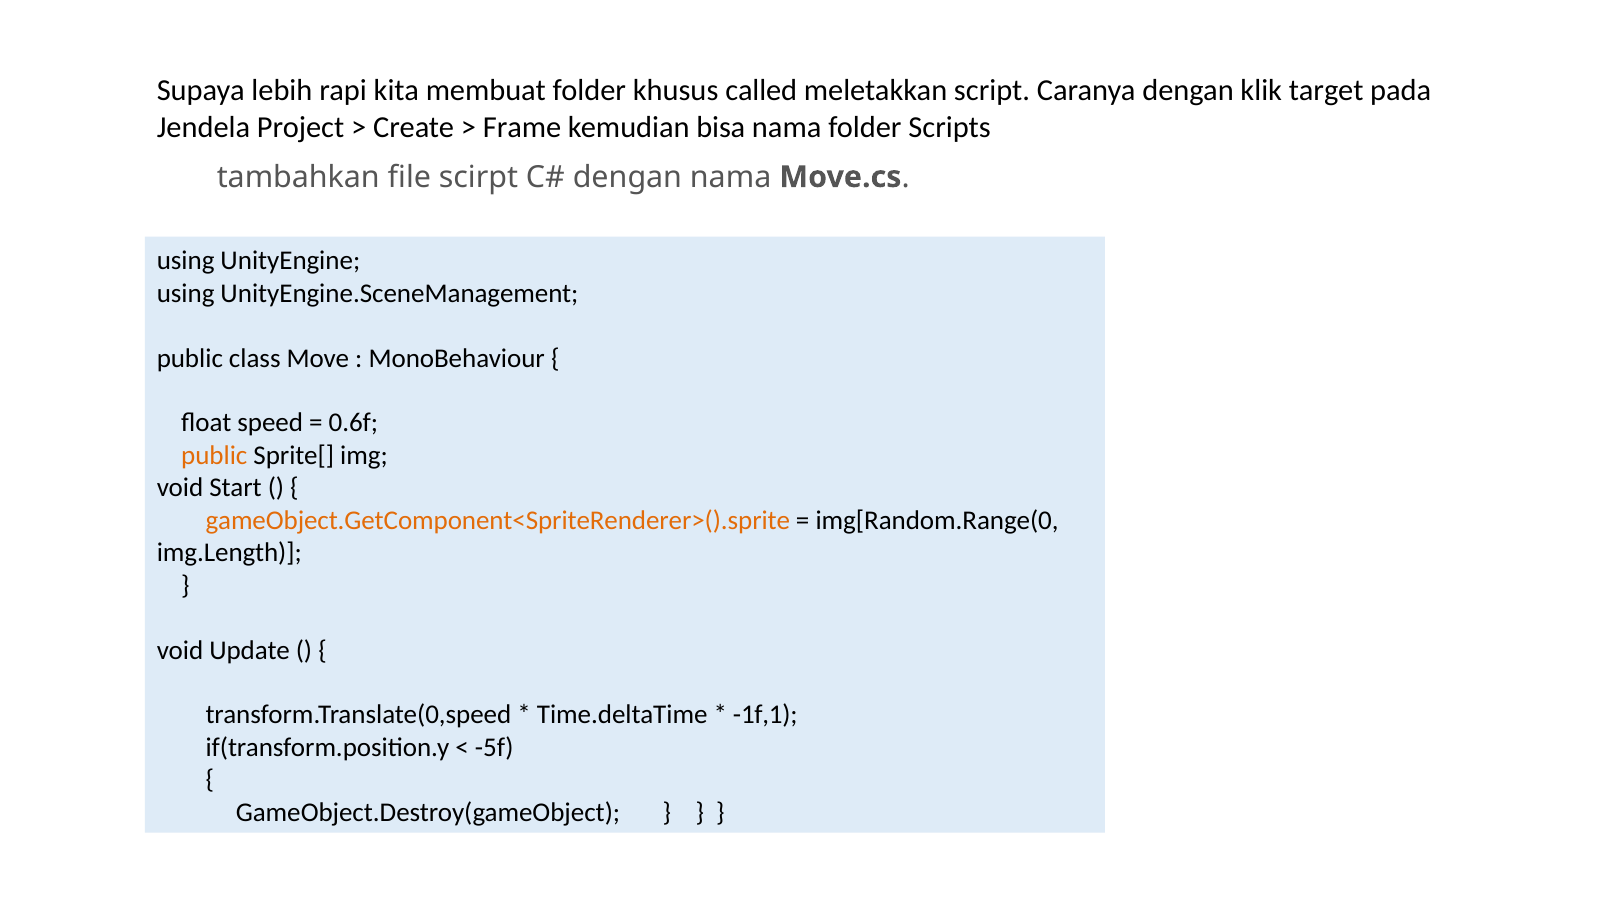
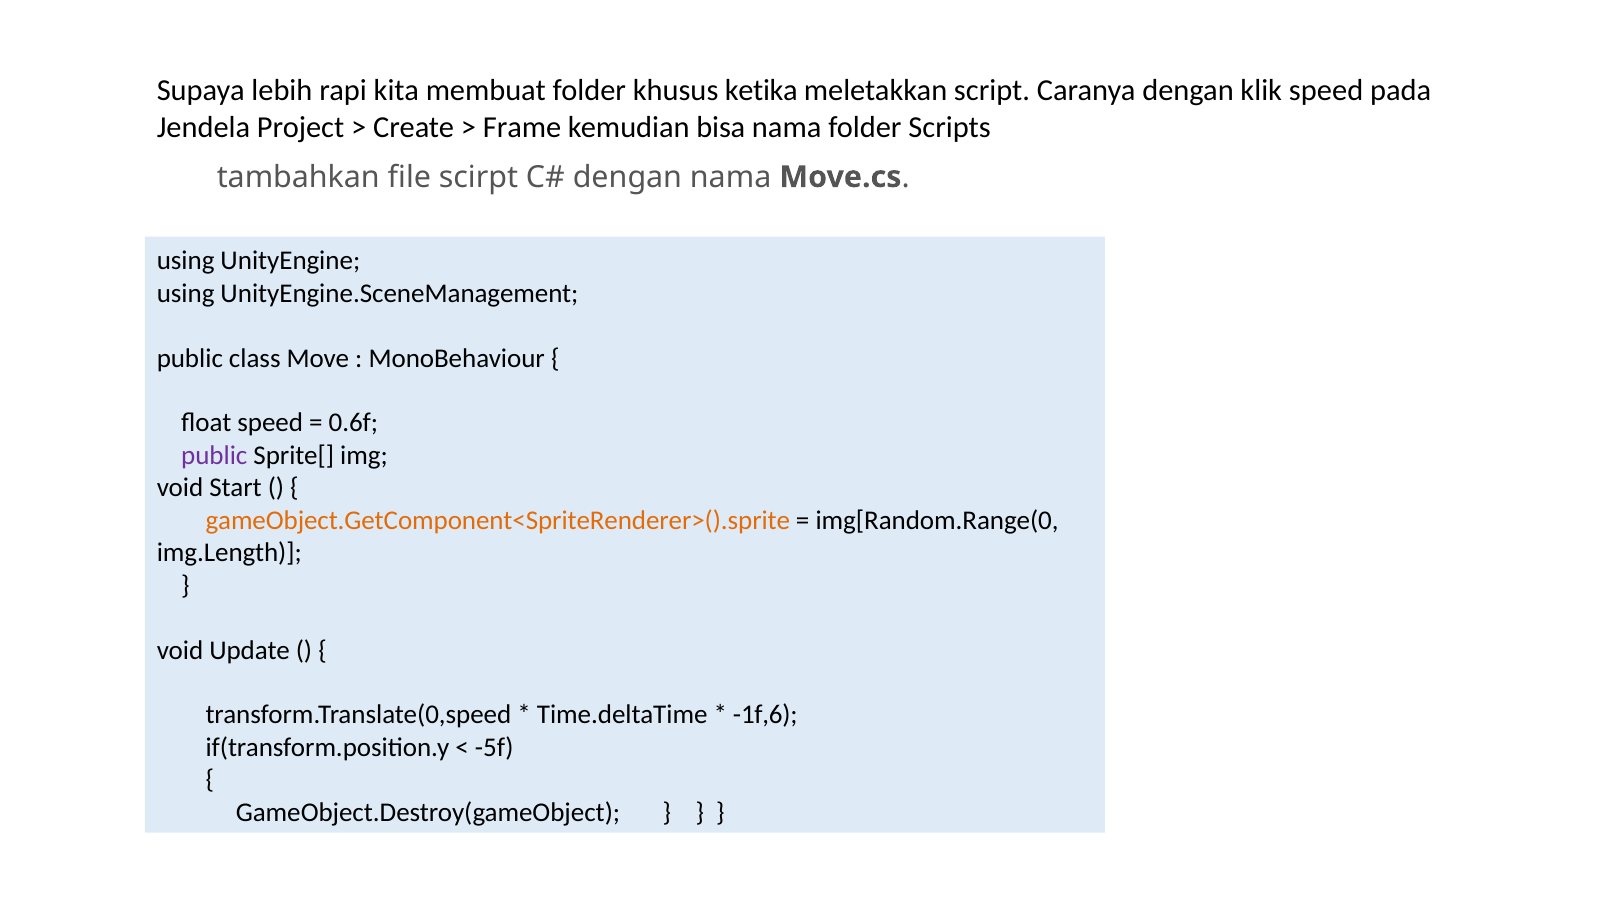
called: called -> ketika
klik target: target -> speed
public at (214, 455) colour: orange -> purple
-1f,1: -1f,1 -> -1f,6
